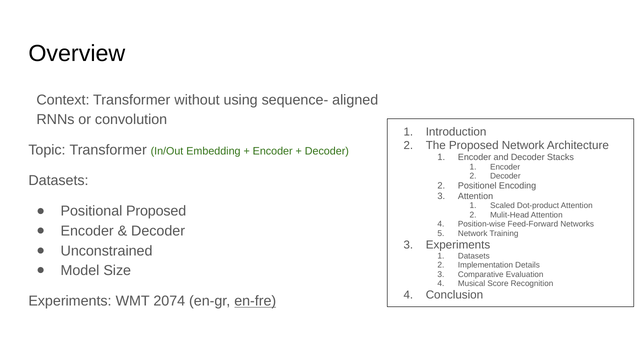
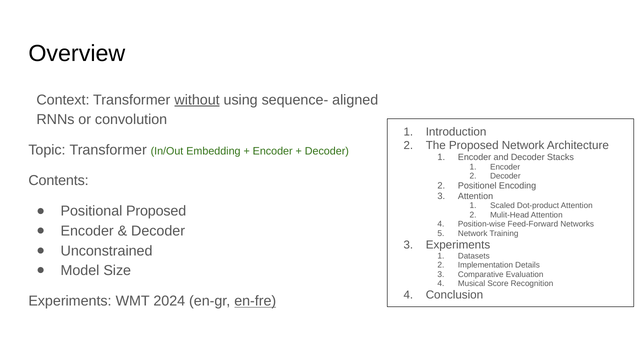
without underline: none -> present
Datasets at (58, 180): Datasets -> Contents
2074: 2074 -> 2024
